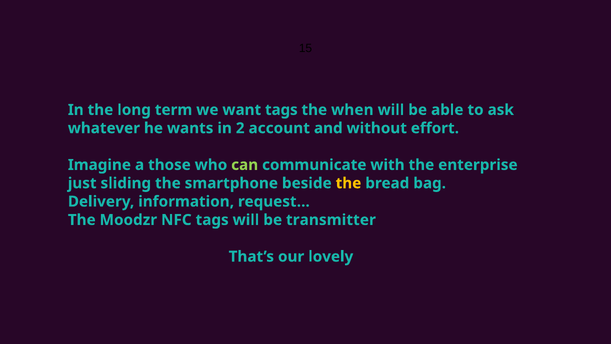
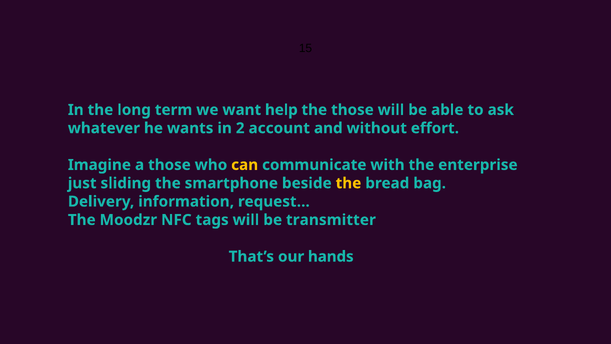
want tags: tags -> help
the when: when -> those
can colour: light green -> yellow
lovely: lovely -> hands
